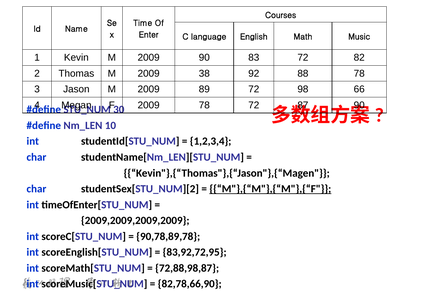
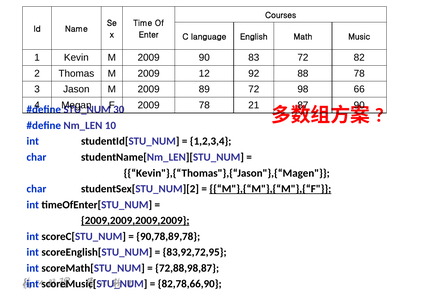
38: 38 -> 12
78 72: 72 -> 21
2009,2009,2009,2009 underline: none -> present
